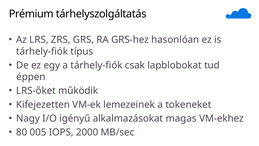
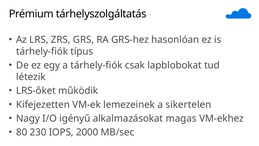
éppen: éppen -> létezik
tokeneket: tokeneket -> sikertelen
005: 005 -> 230
